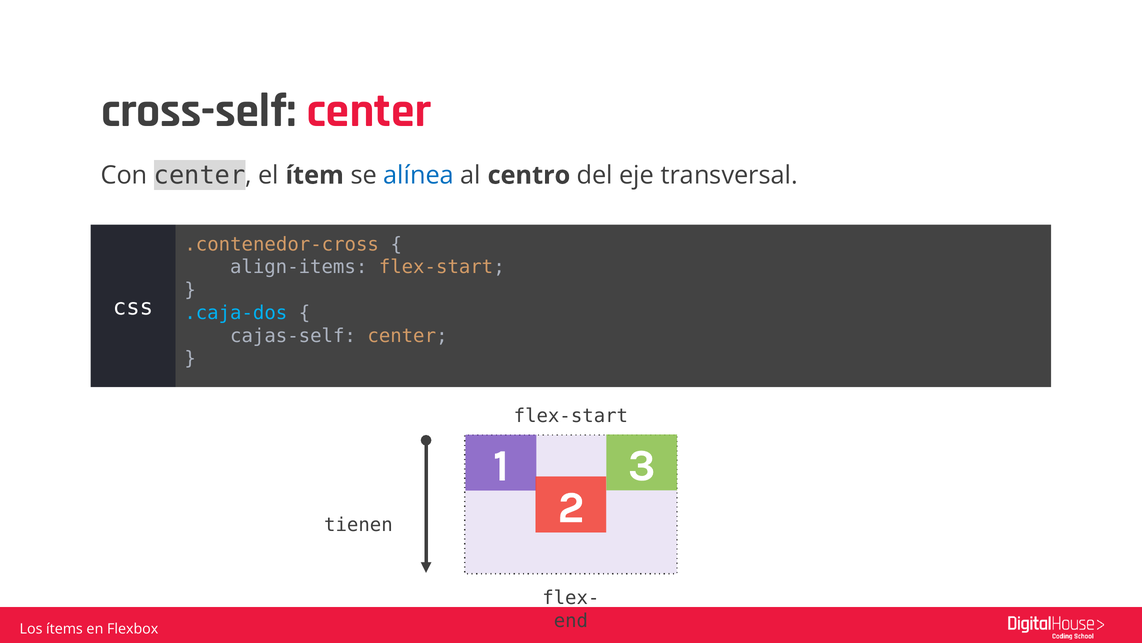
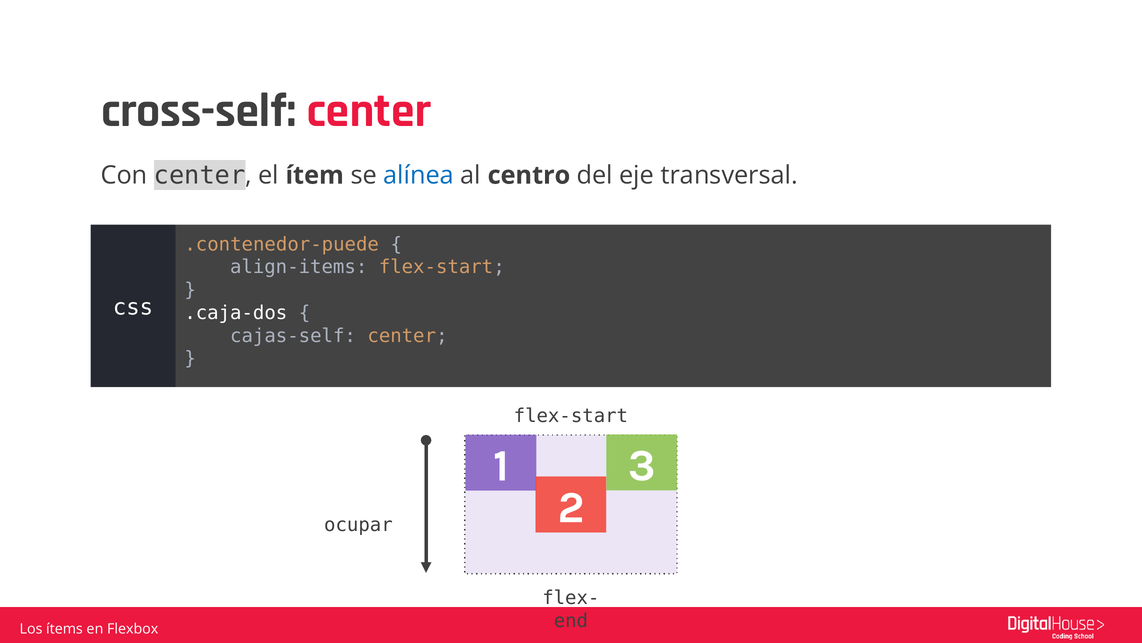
.contenedor-cross: .contenedor-cross -> .contenedor-puede
.caja-dos colour: light blue -> white
tienen: tienen -> ocupar
